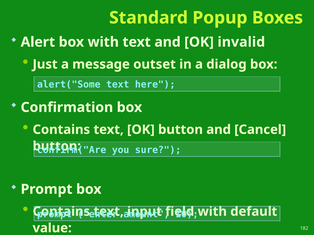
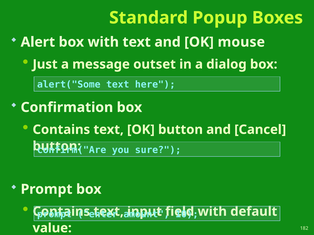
invalid: invalid -> mouse
